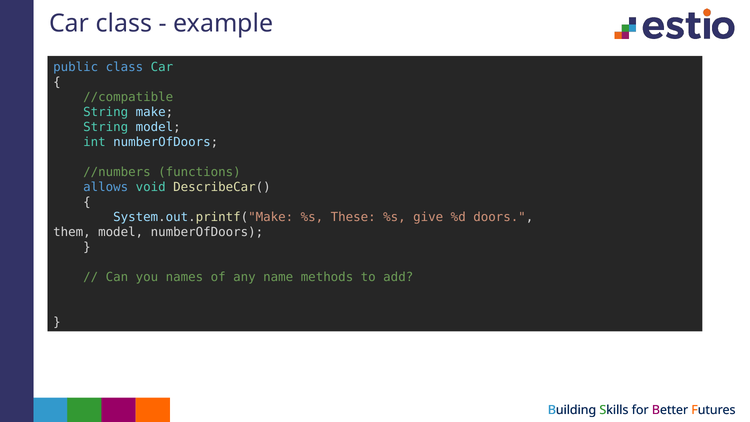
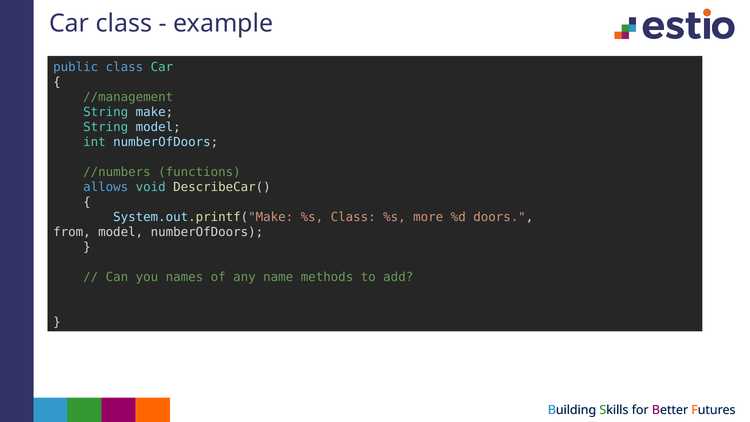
//compatible: //compatible -> //management
%s These: These -> Class
give: give -> more
them: them -> from
